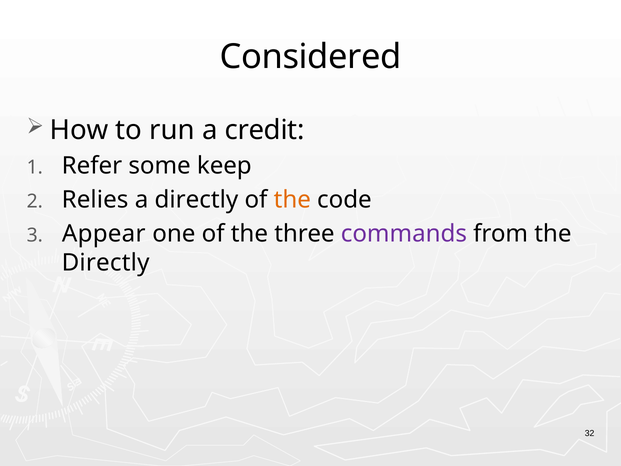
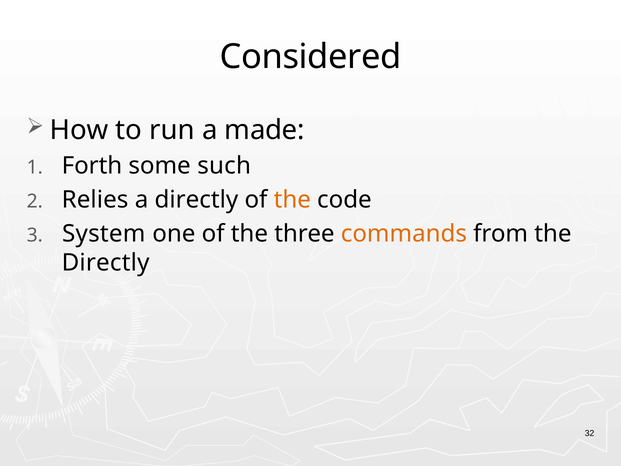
credit: credit -> made
Refer: Refer -> Forth
keep: keep -> such
Appear: Appear -> System
commands colour: purple -> orange
